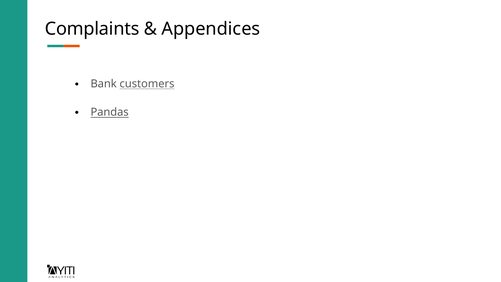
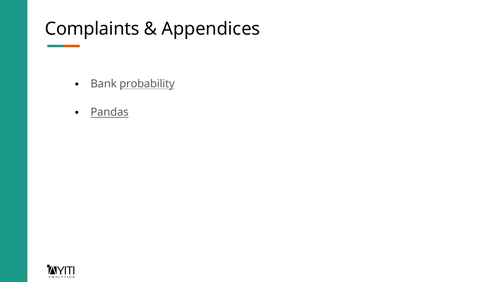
customers: customers -> probability
